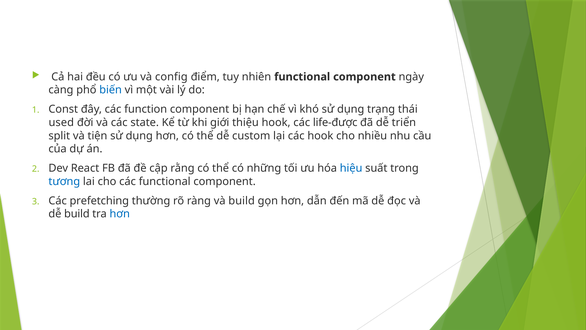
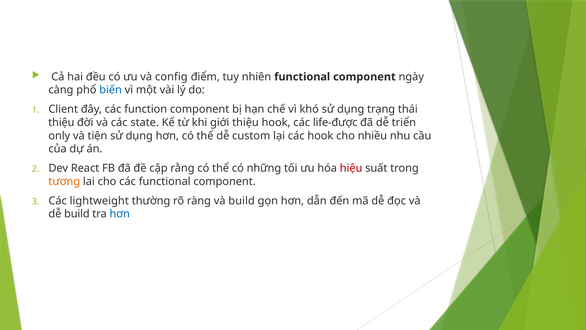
Const: Const -> Client
used at (61, 122): used -> thiệu
split: split -> only
hiệu colour: blue -> red
tương colour: blue -> orange
prefetching: prefetching -> lightweight
